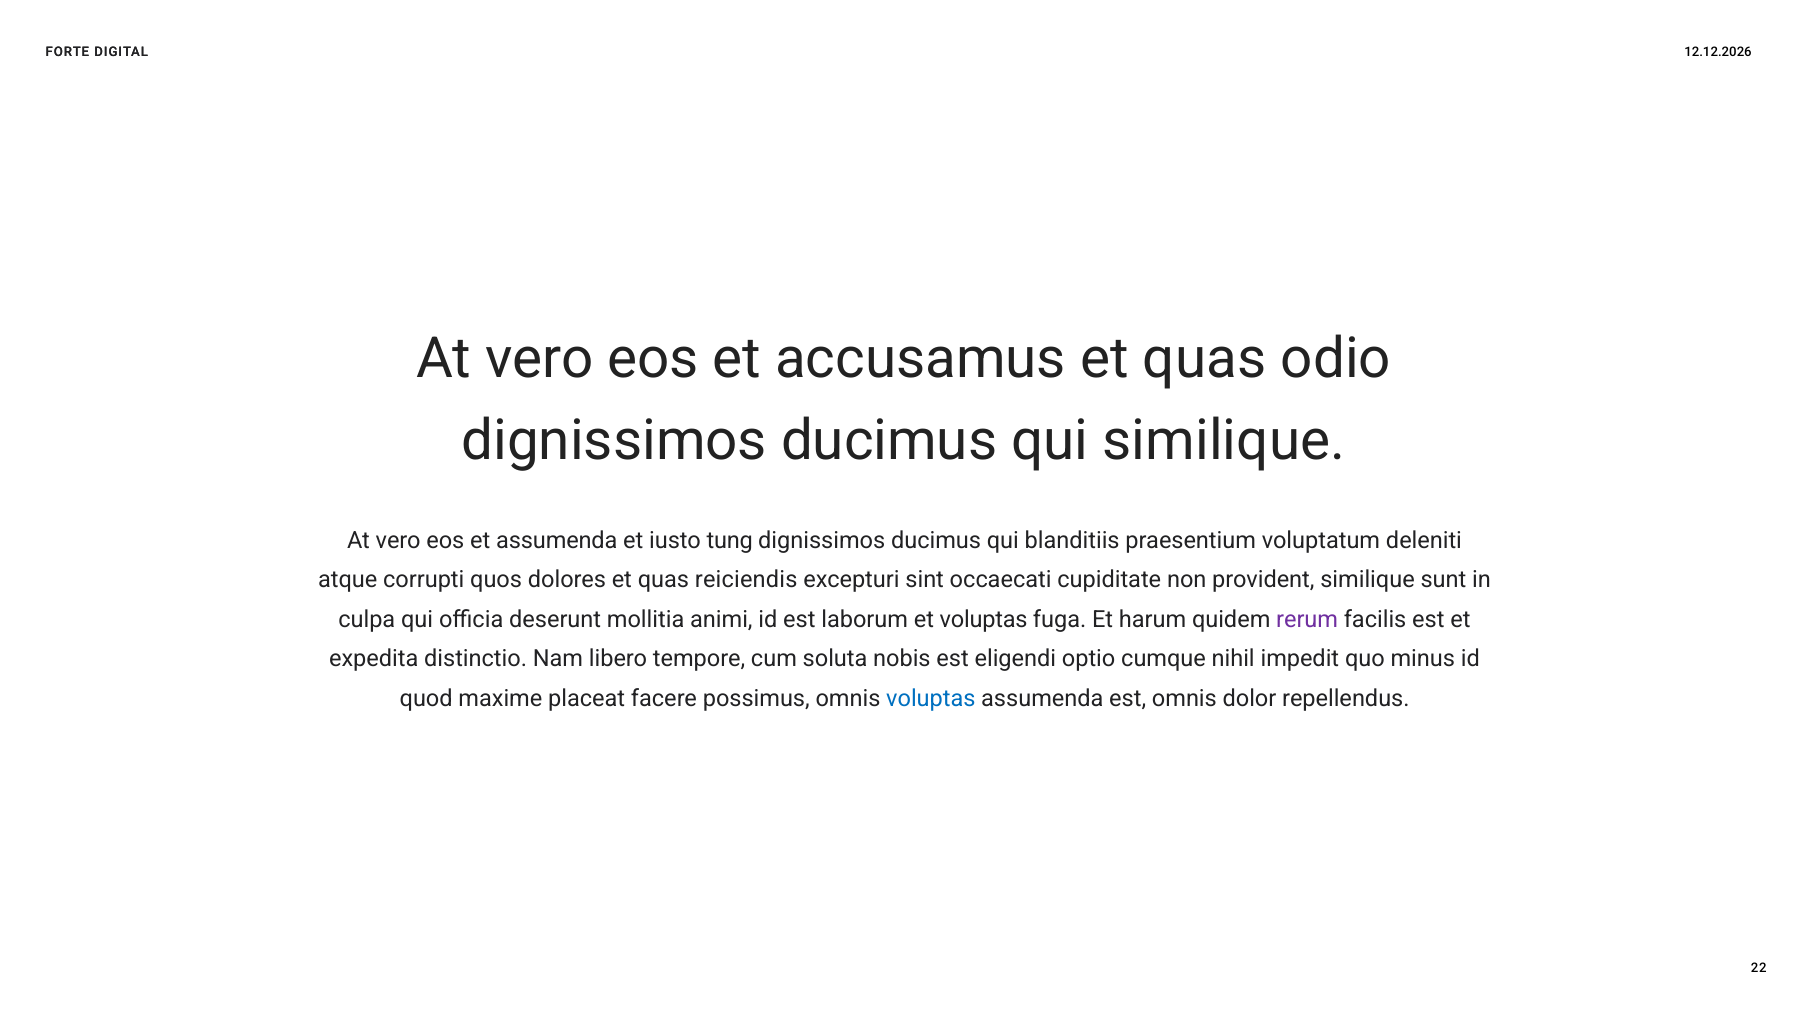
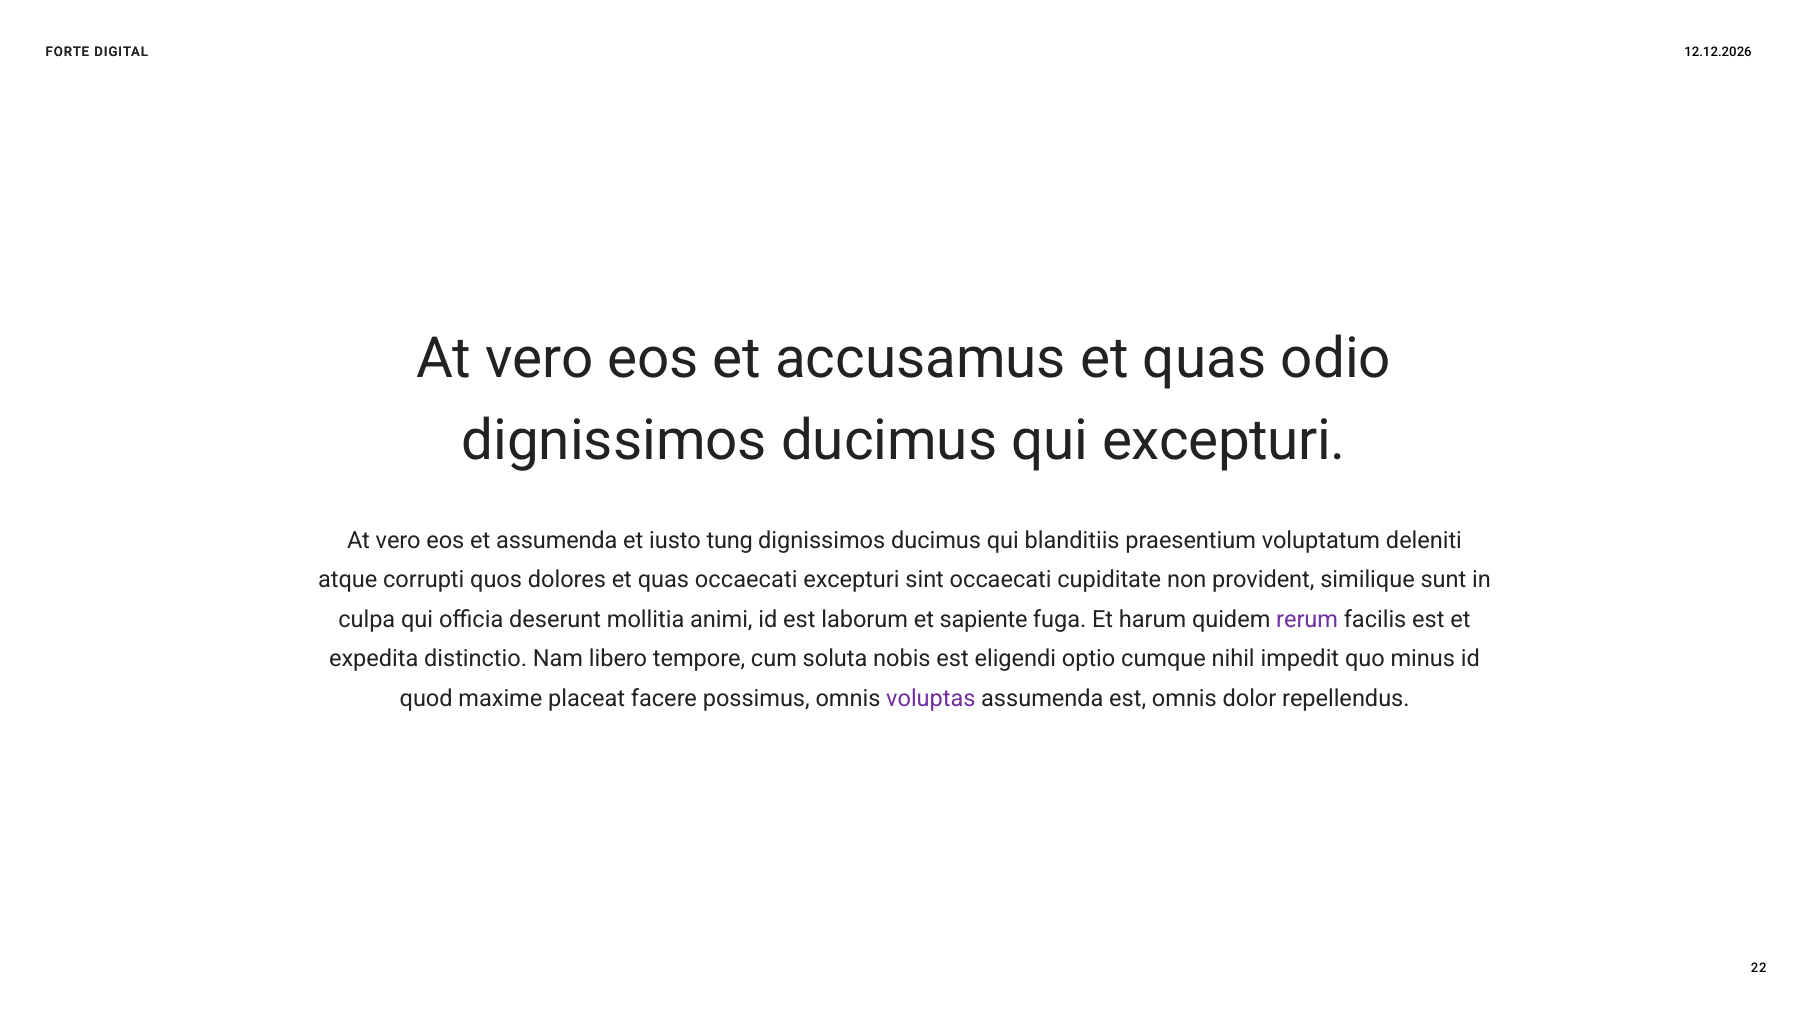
qui similique: similique -> excepturi
quas reiciendis: reiciendis -> occaecati
et voluptas: voluptas -> sapiente
voluptas at (931, 699) colour: blue -> purple
